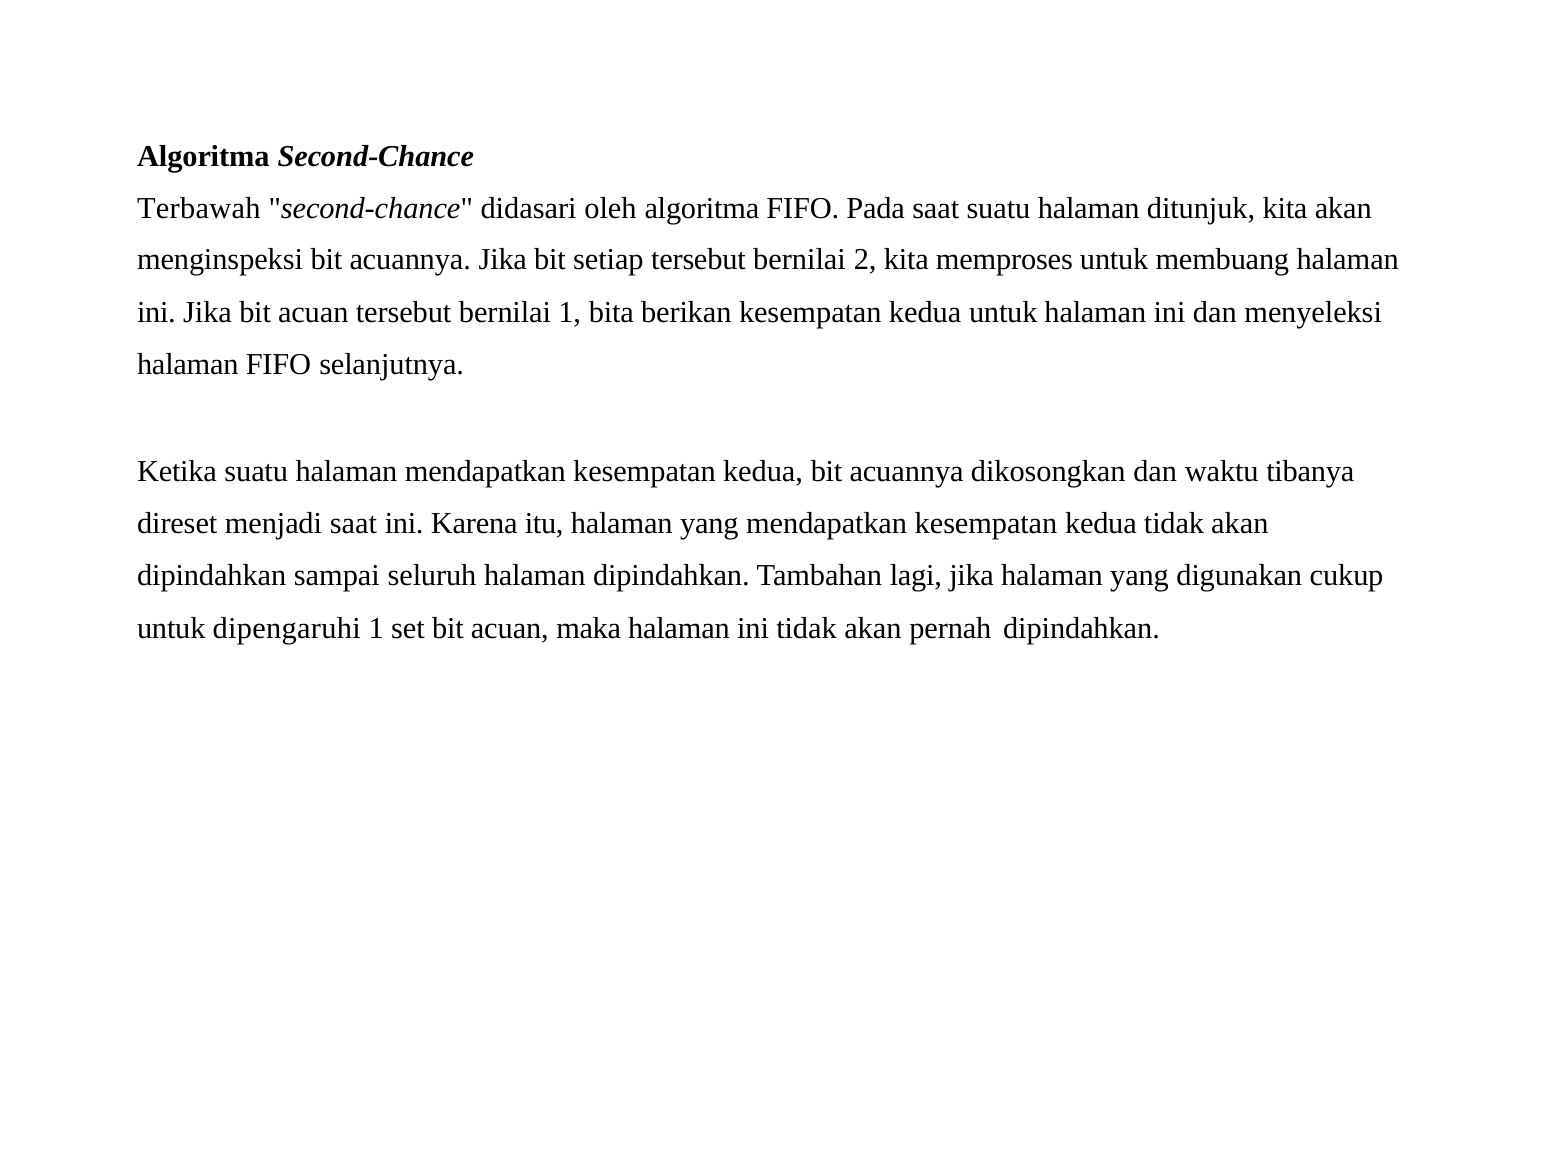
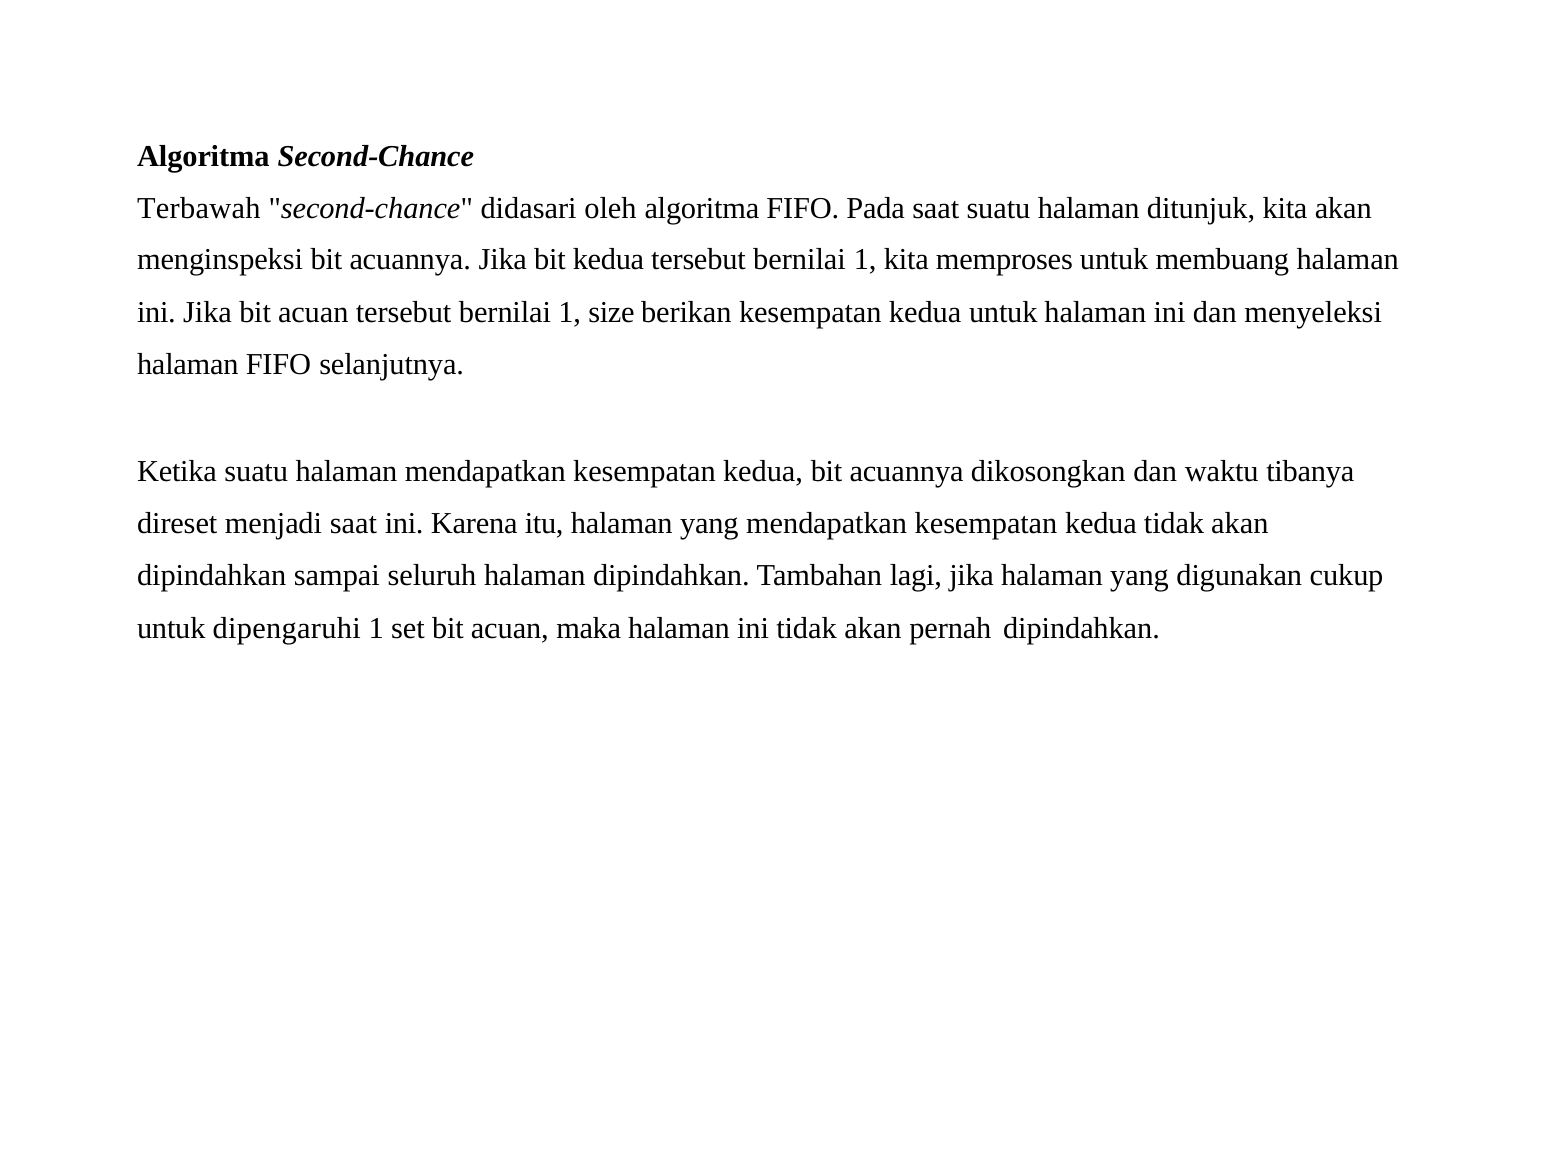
bit setiap: setiap -> kedua
2 at (865, 260): 2 -> 1
bita: bita -> size
